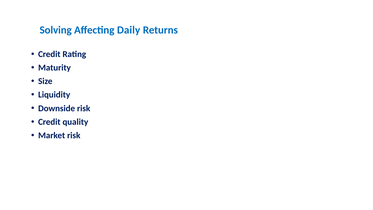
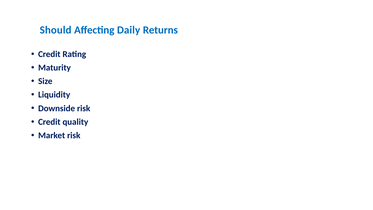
Solving: Solving -> Should
